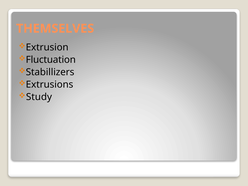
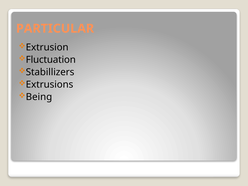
THEMSELVES: THEMSELVES -> PARTICULAR
Study: Study -> Being
